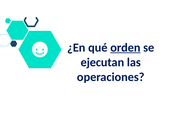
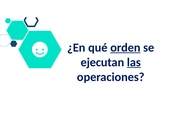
las underline: none -> present
